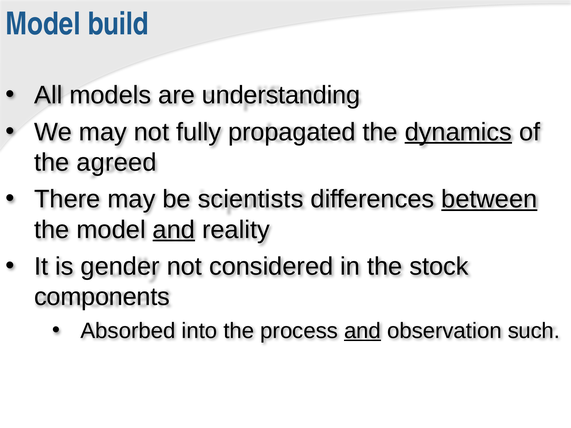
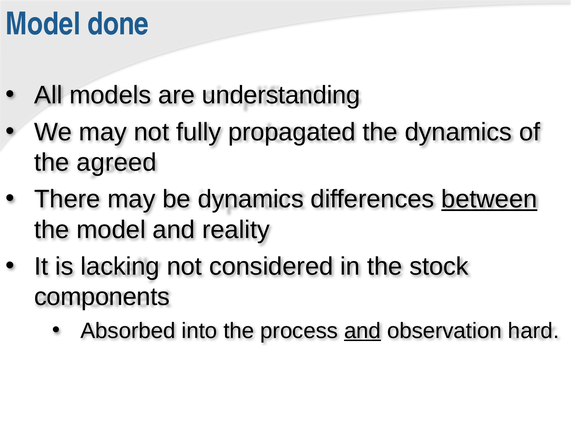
build: build -> done
dynamics at (458, 132) underline: present -> none
be scientists: scientists -> dynamics
and at (174, 230) underline: present -> none
gender: gender -> lacking
such: such -> hard
